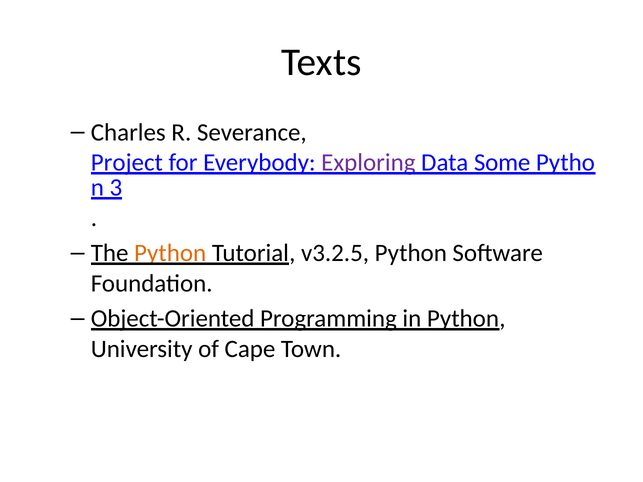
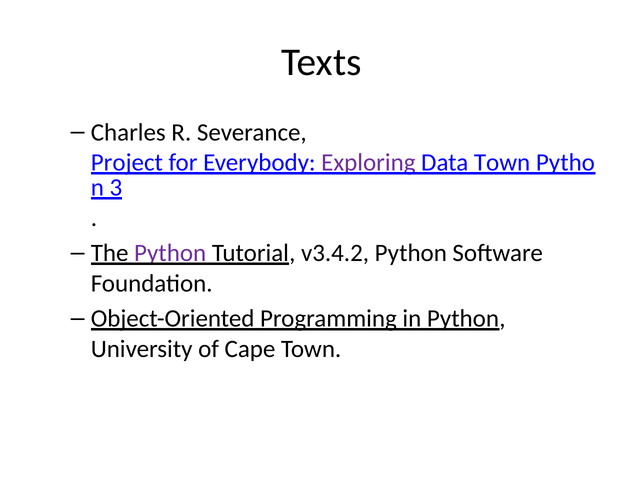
Data Some: Some -> Town
Python at (170, 253) colour: orange -> purple
v3.2.5: v3.2.5 -> v3.4.2
